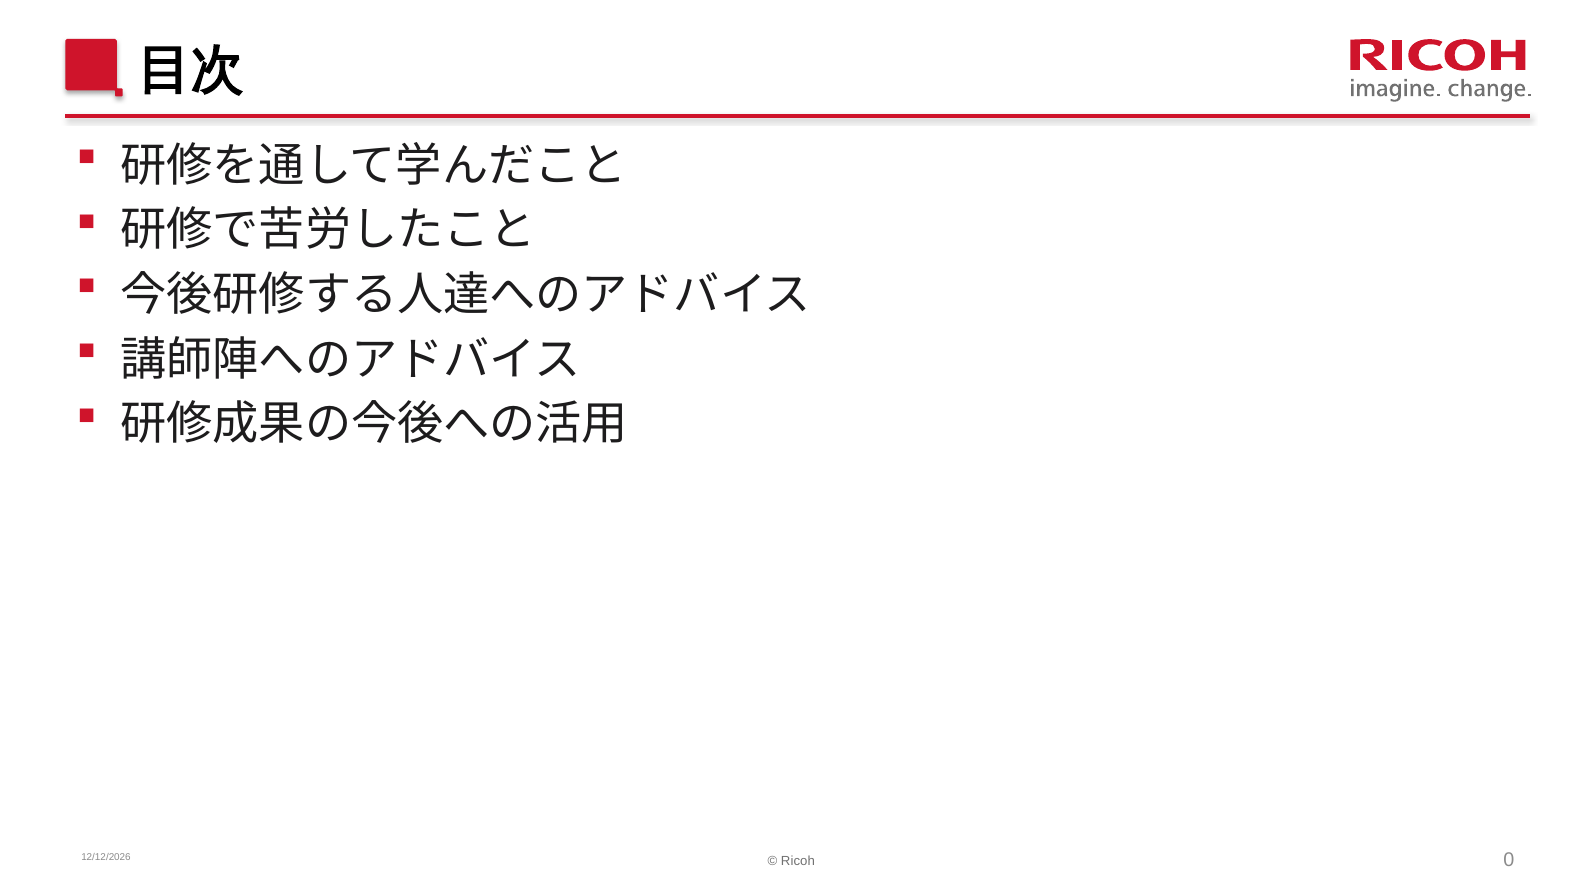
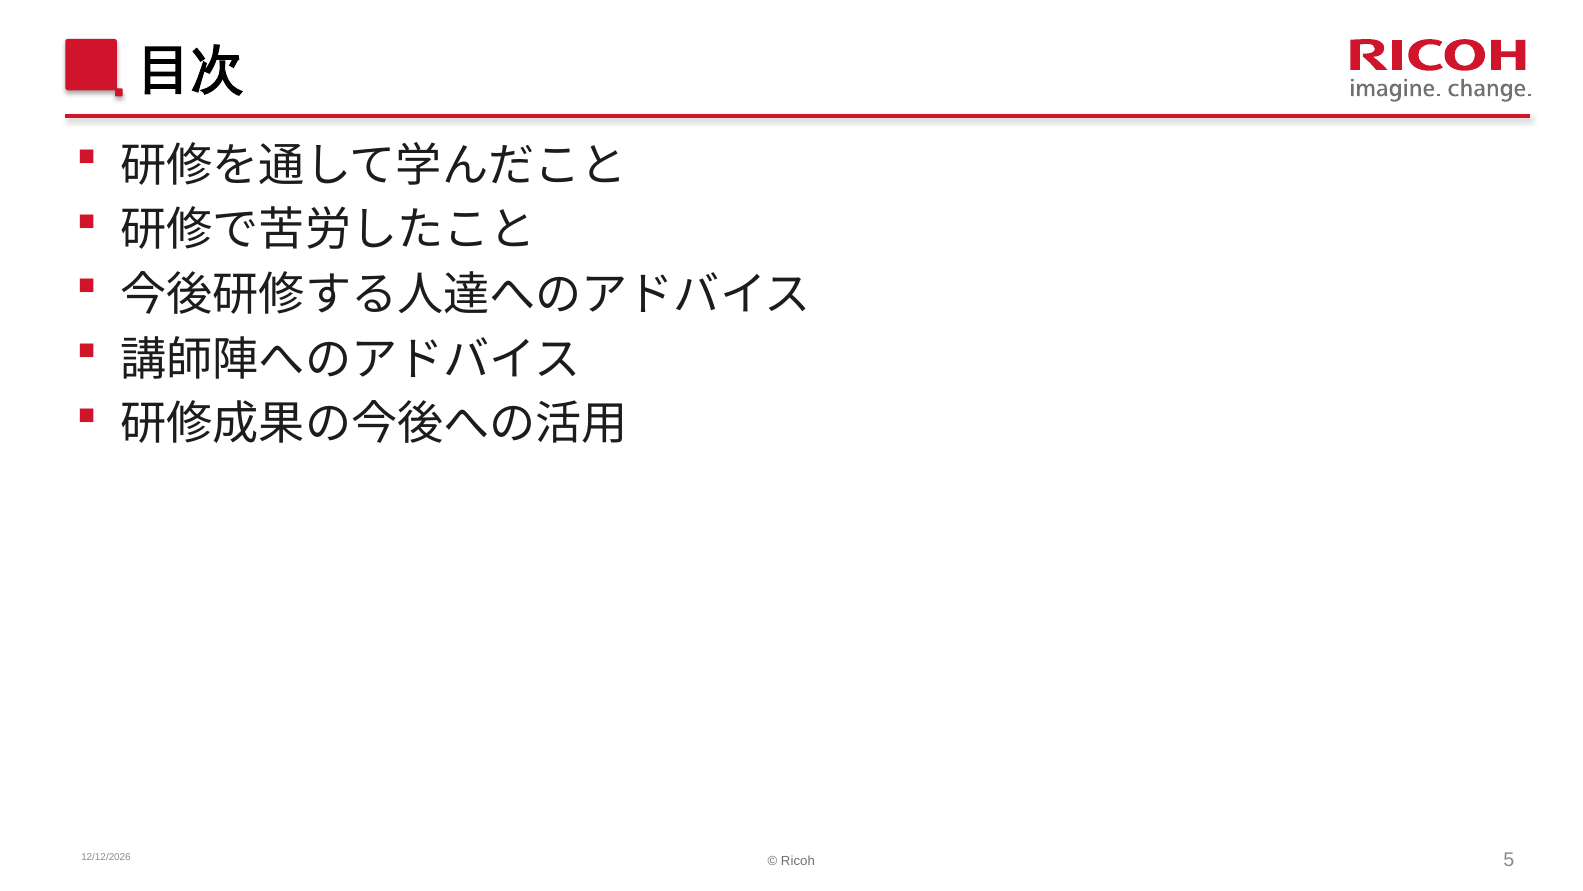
0: 0 -> 5
